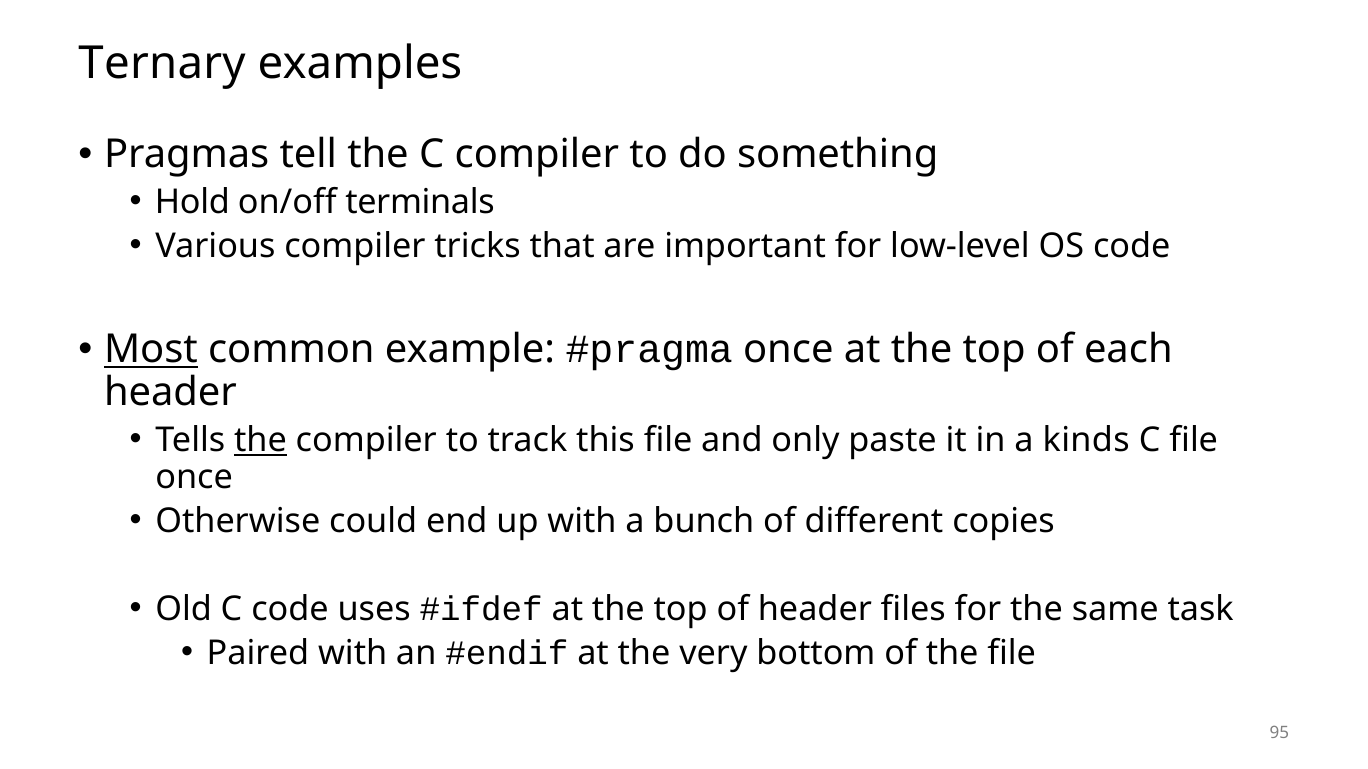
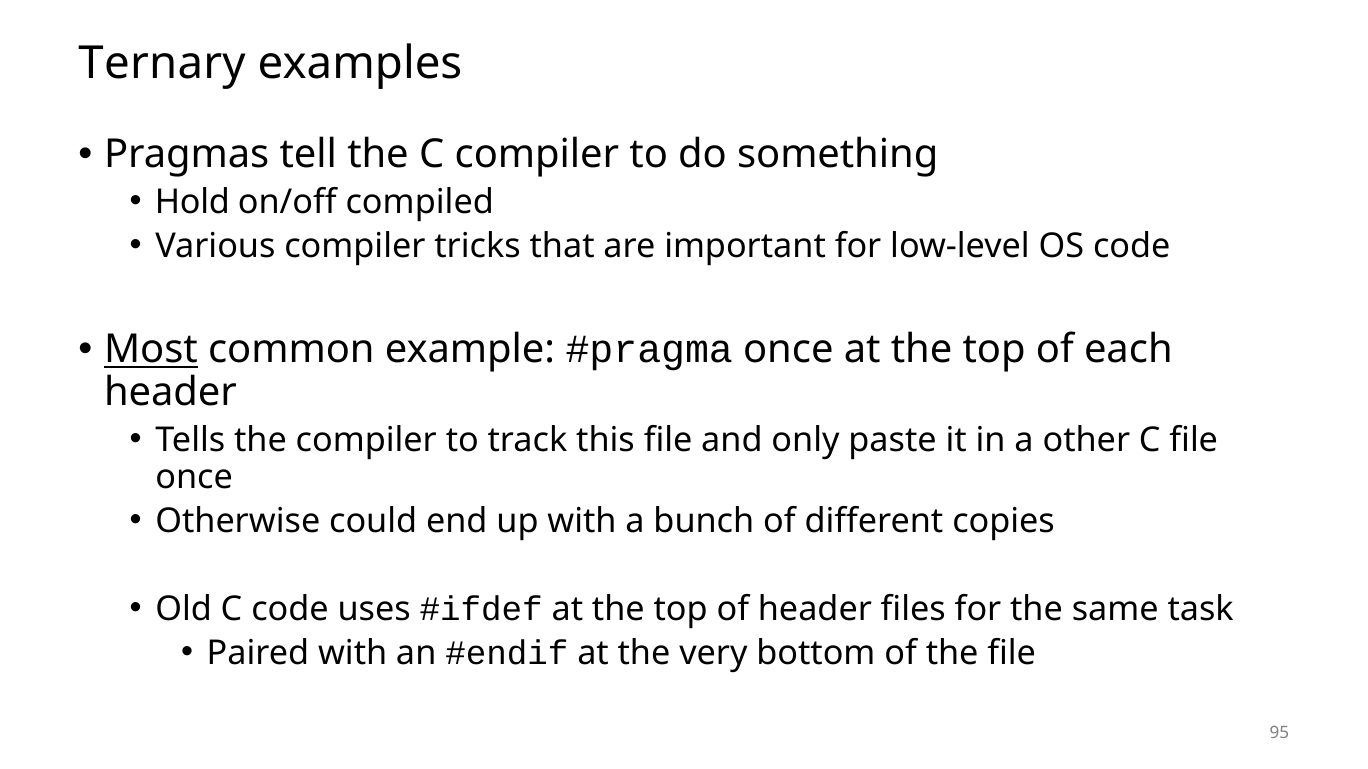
terminals: terminals -> compiled
the at (260, 440) underline: present -> none
kinds: kinds -> other
